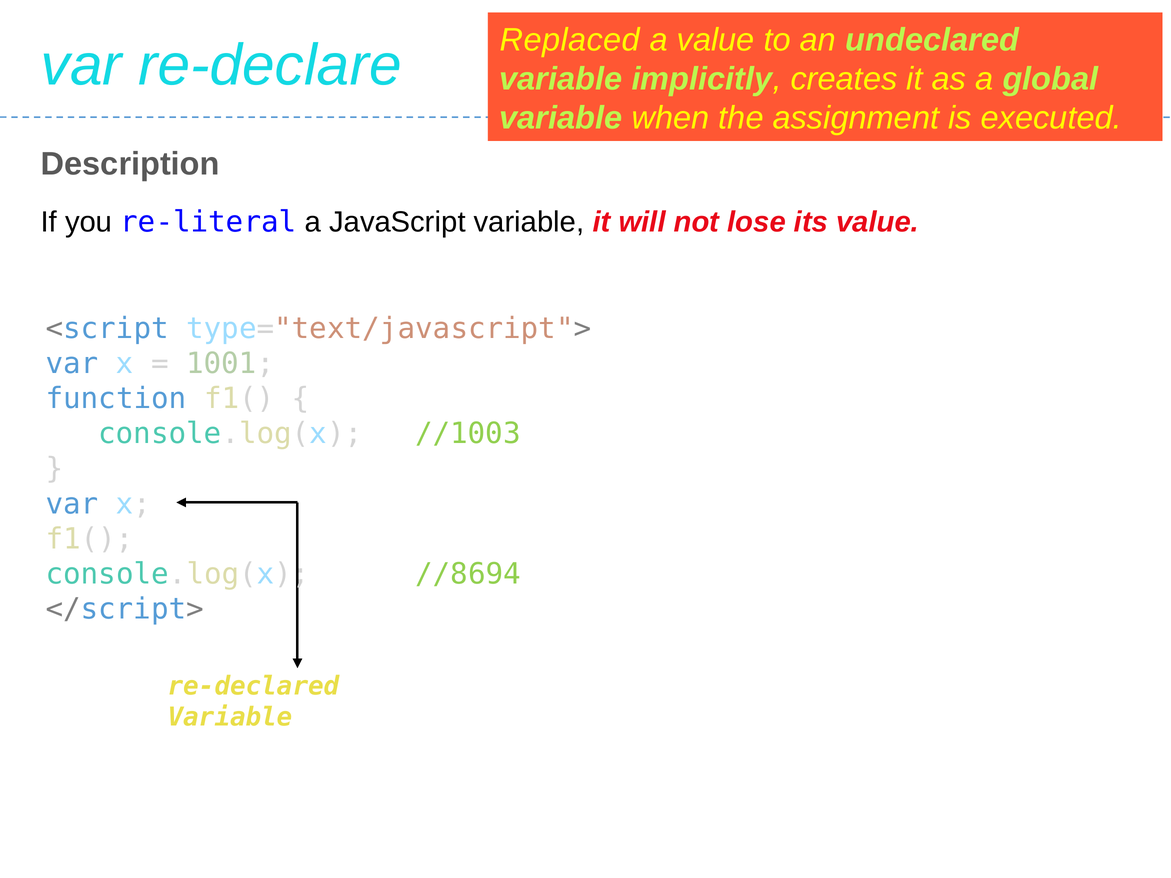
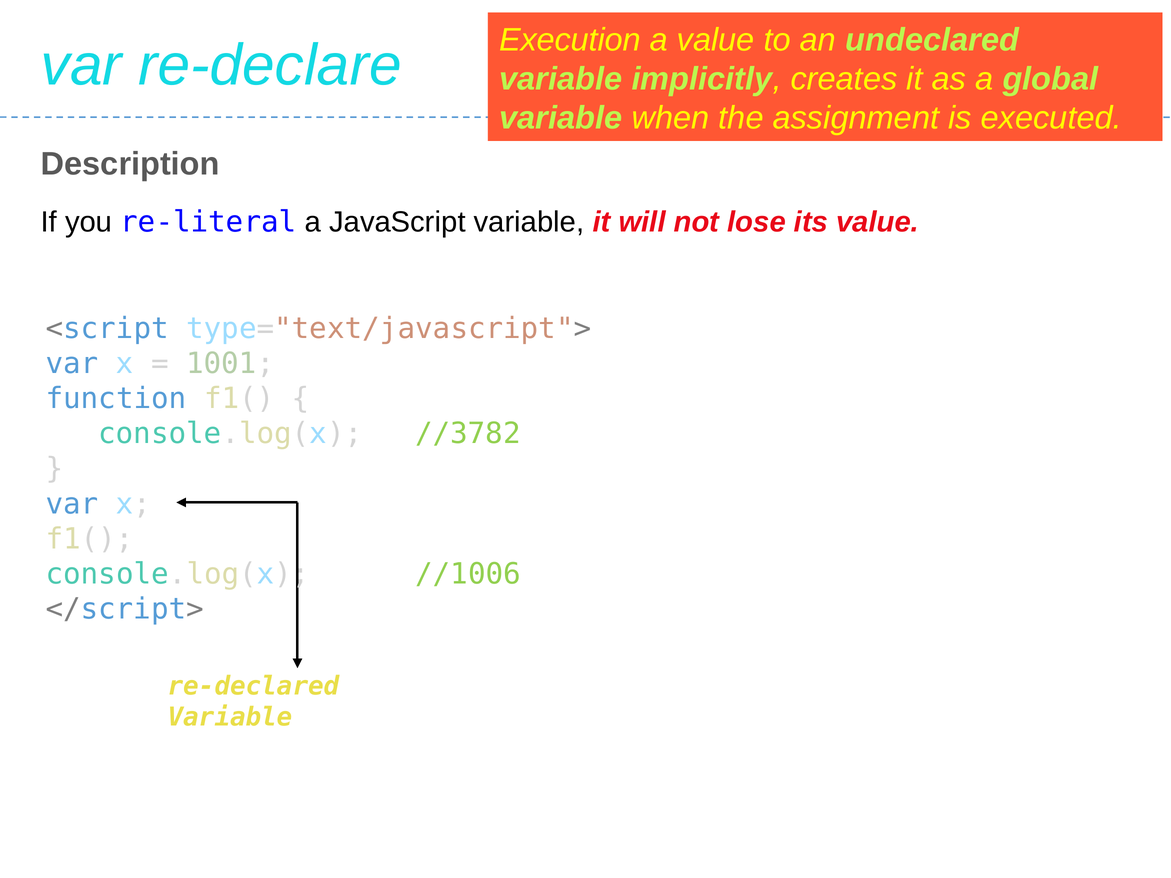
Replaced: Replaced -> Execution
//1003: //1003 -> //3782
//8694: //8694 -> //1006
